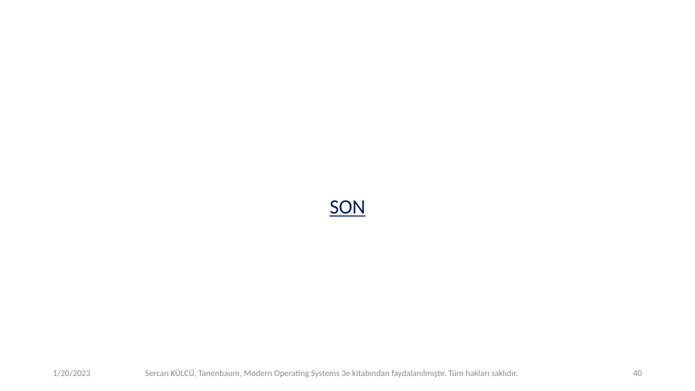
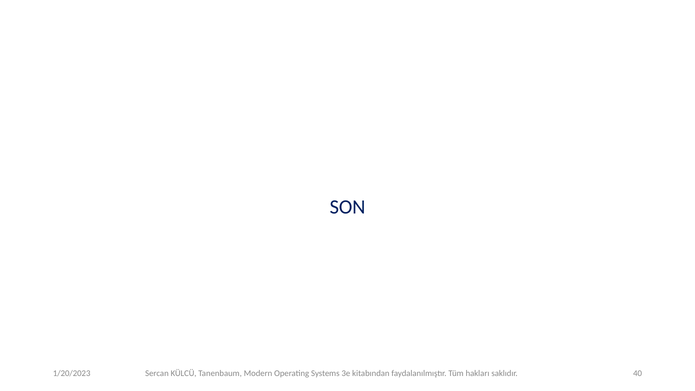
SON underline: present -> none
